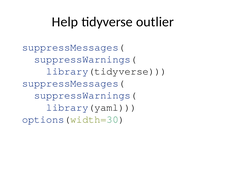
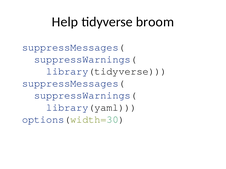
outlier: outlier -> broom
